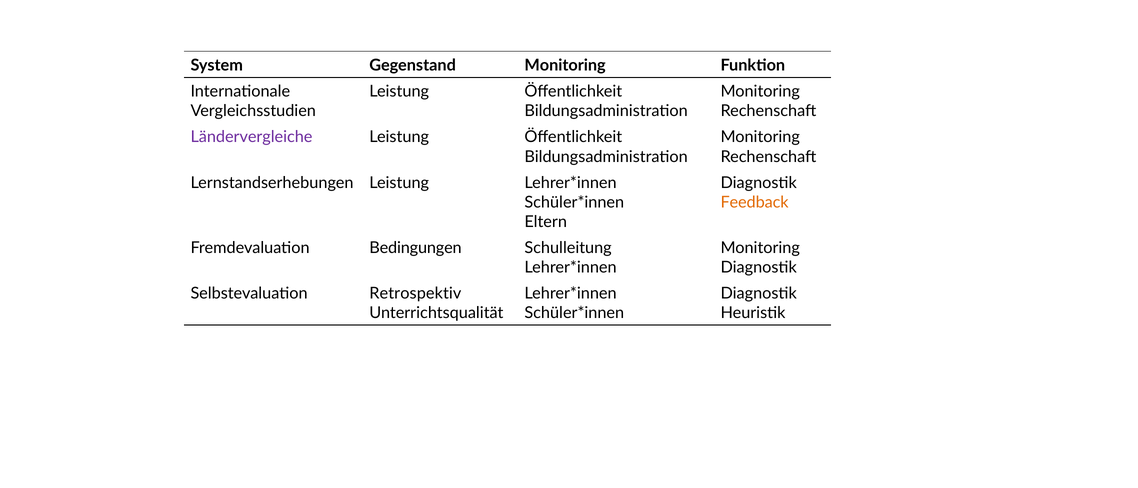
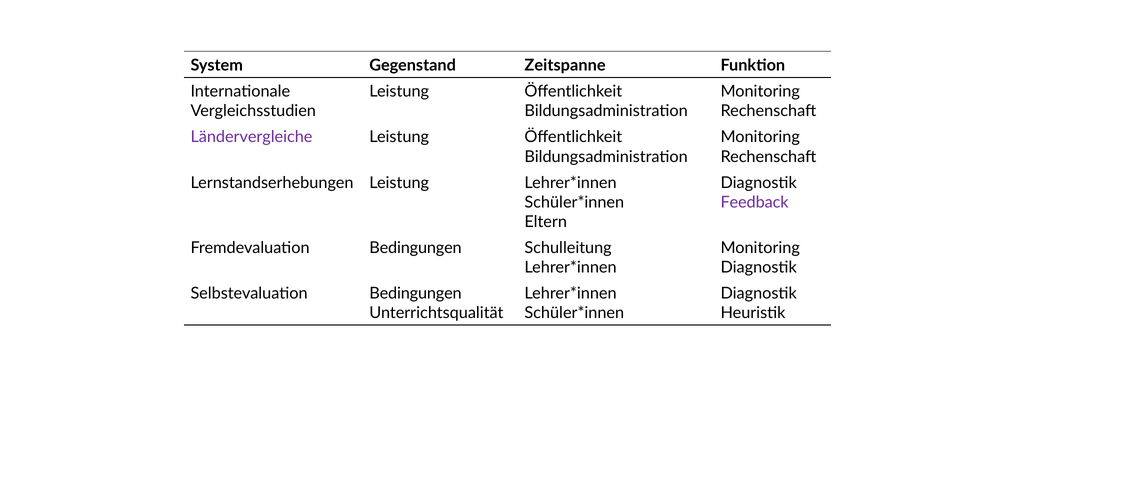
Gegenstand Monitoring: Monitoring -> Zeitspanne
Feedback colour: orange -> purple
Selbstevaluation Retrospektiv: Retrospektiv -> Bedingungen
